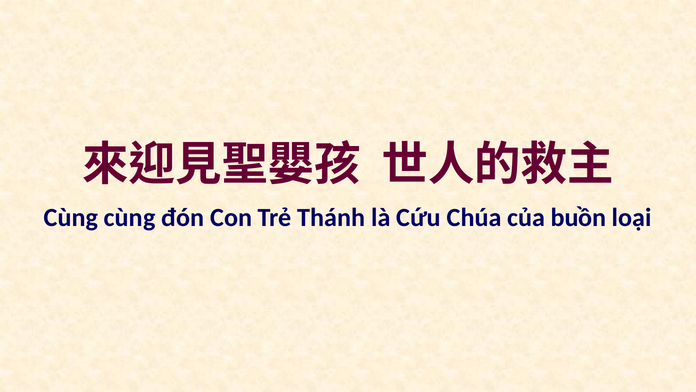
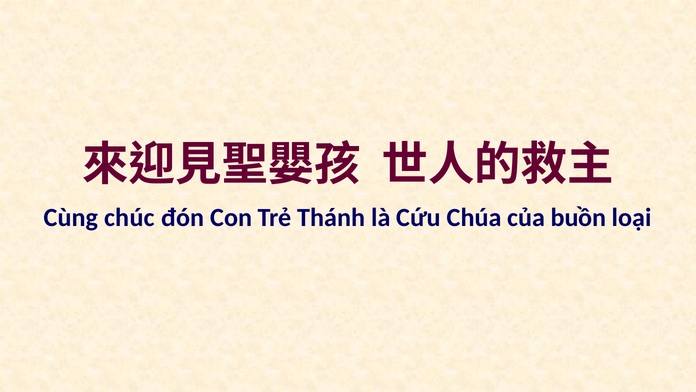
Cùng cùng: cùng -> chúc
